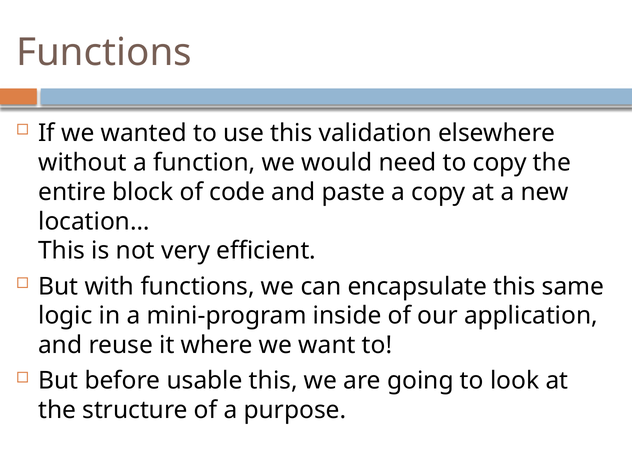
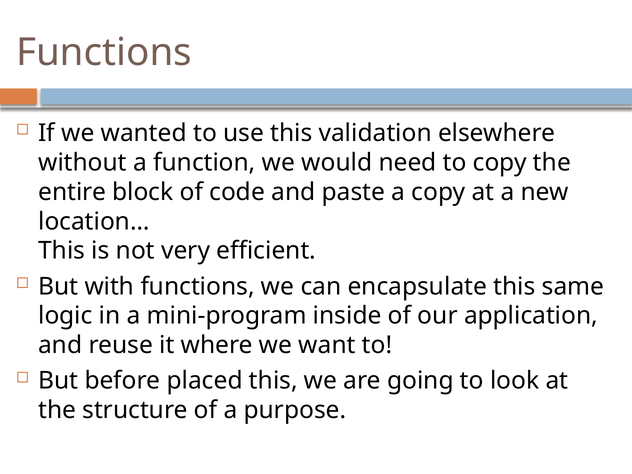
usable: usable -> placed
